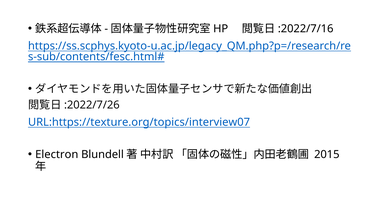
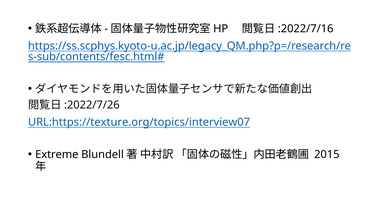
Electron: Electron -> Extreme
